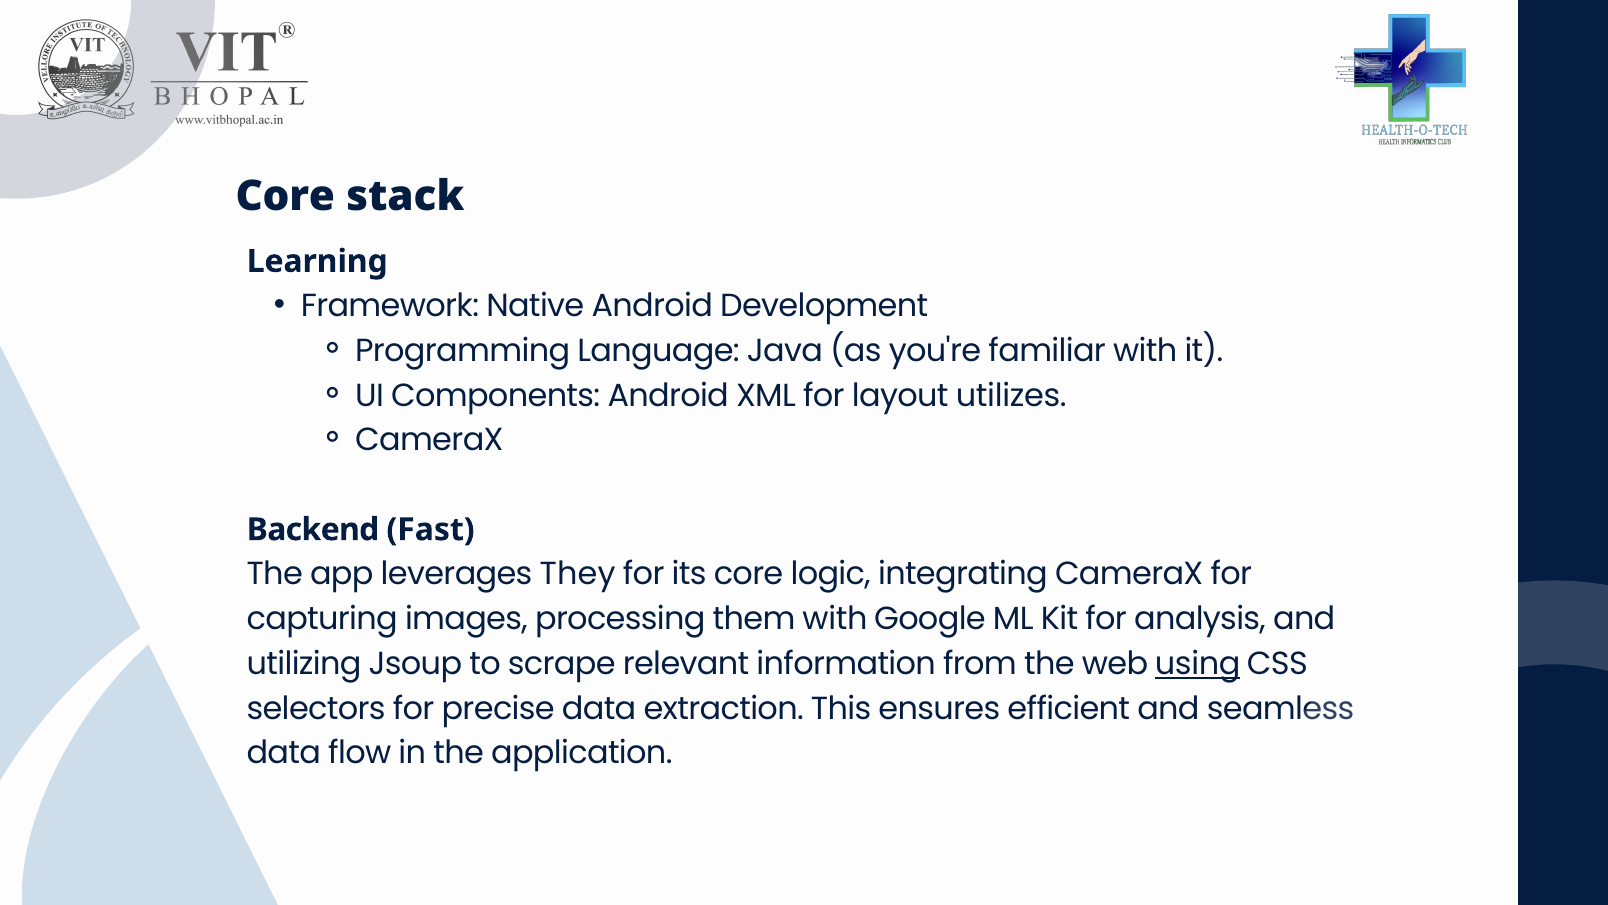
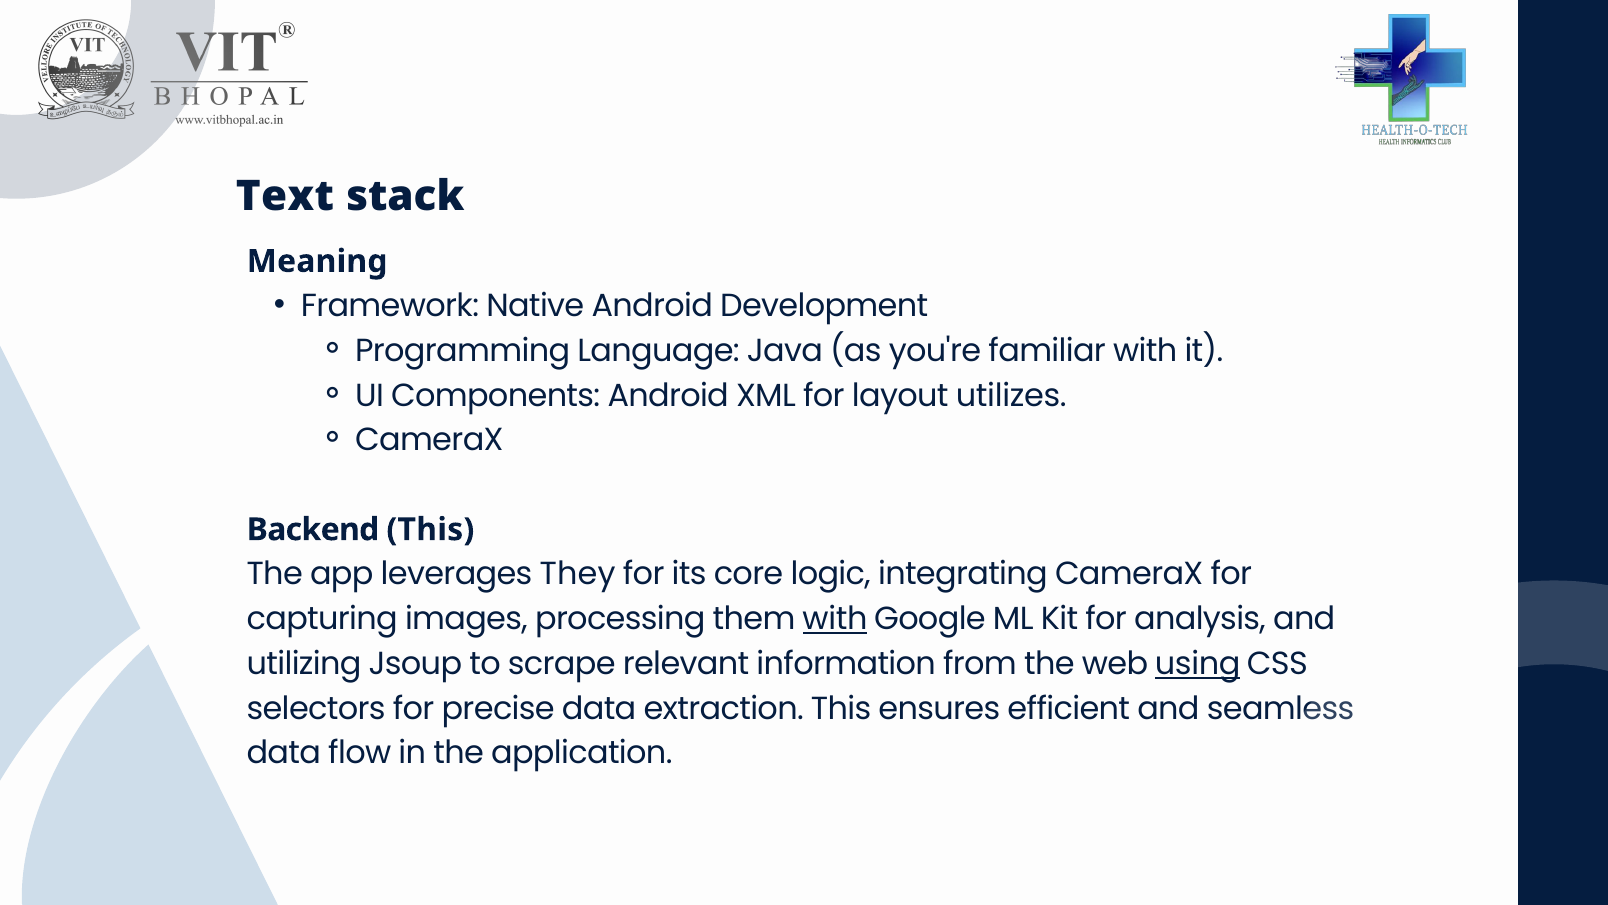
Core at (285, 197): Core -> Text
Learning: Learning -> Meaning
Fast at (431, 529): Fast -> This
with at (835, 619) underline: none -> present
